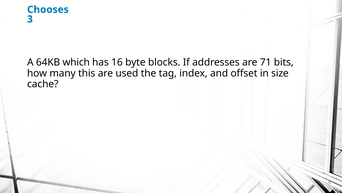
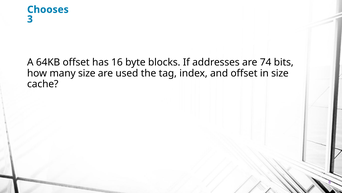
64KB which: which -> offset
71: 71 -> 74
many this: this -> size
